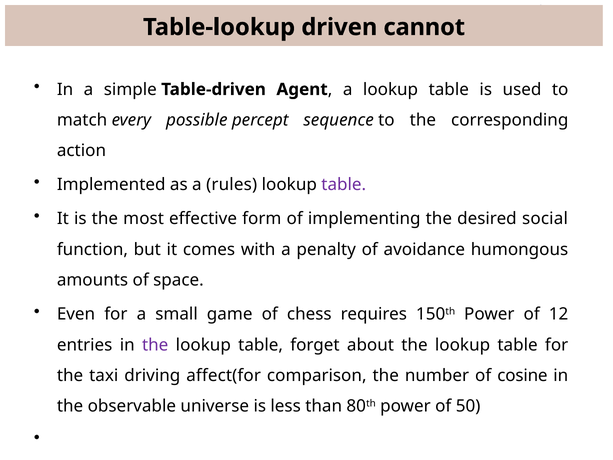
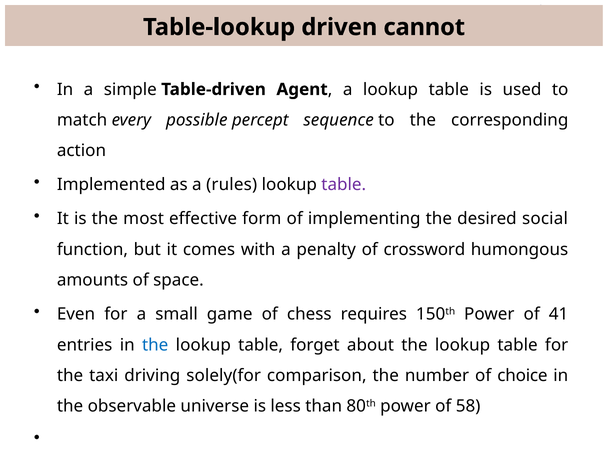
avoidance: avoidance -> crossword
12: 12 -> 41
the at (155, 345) colour: purple -> blue
affect(for: affect(for -> solely(for
cosine: cosine -> choice
50: 50 -> 58
